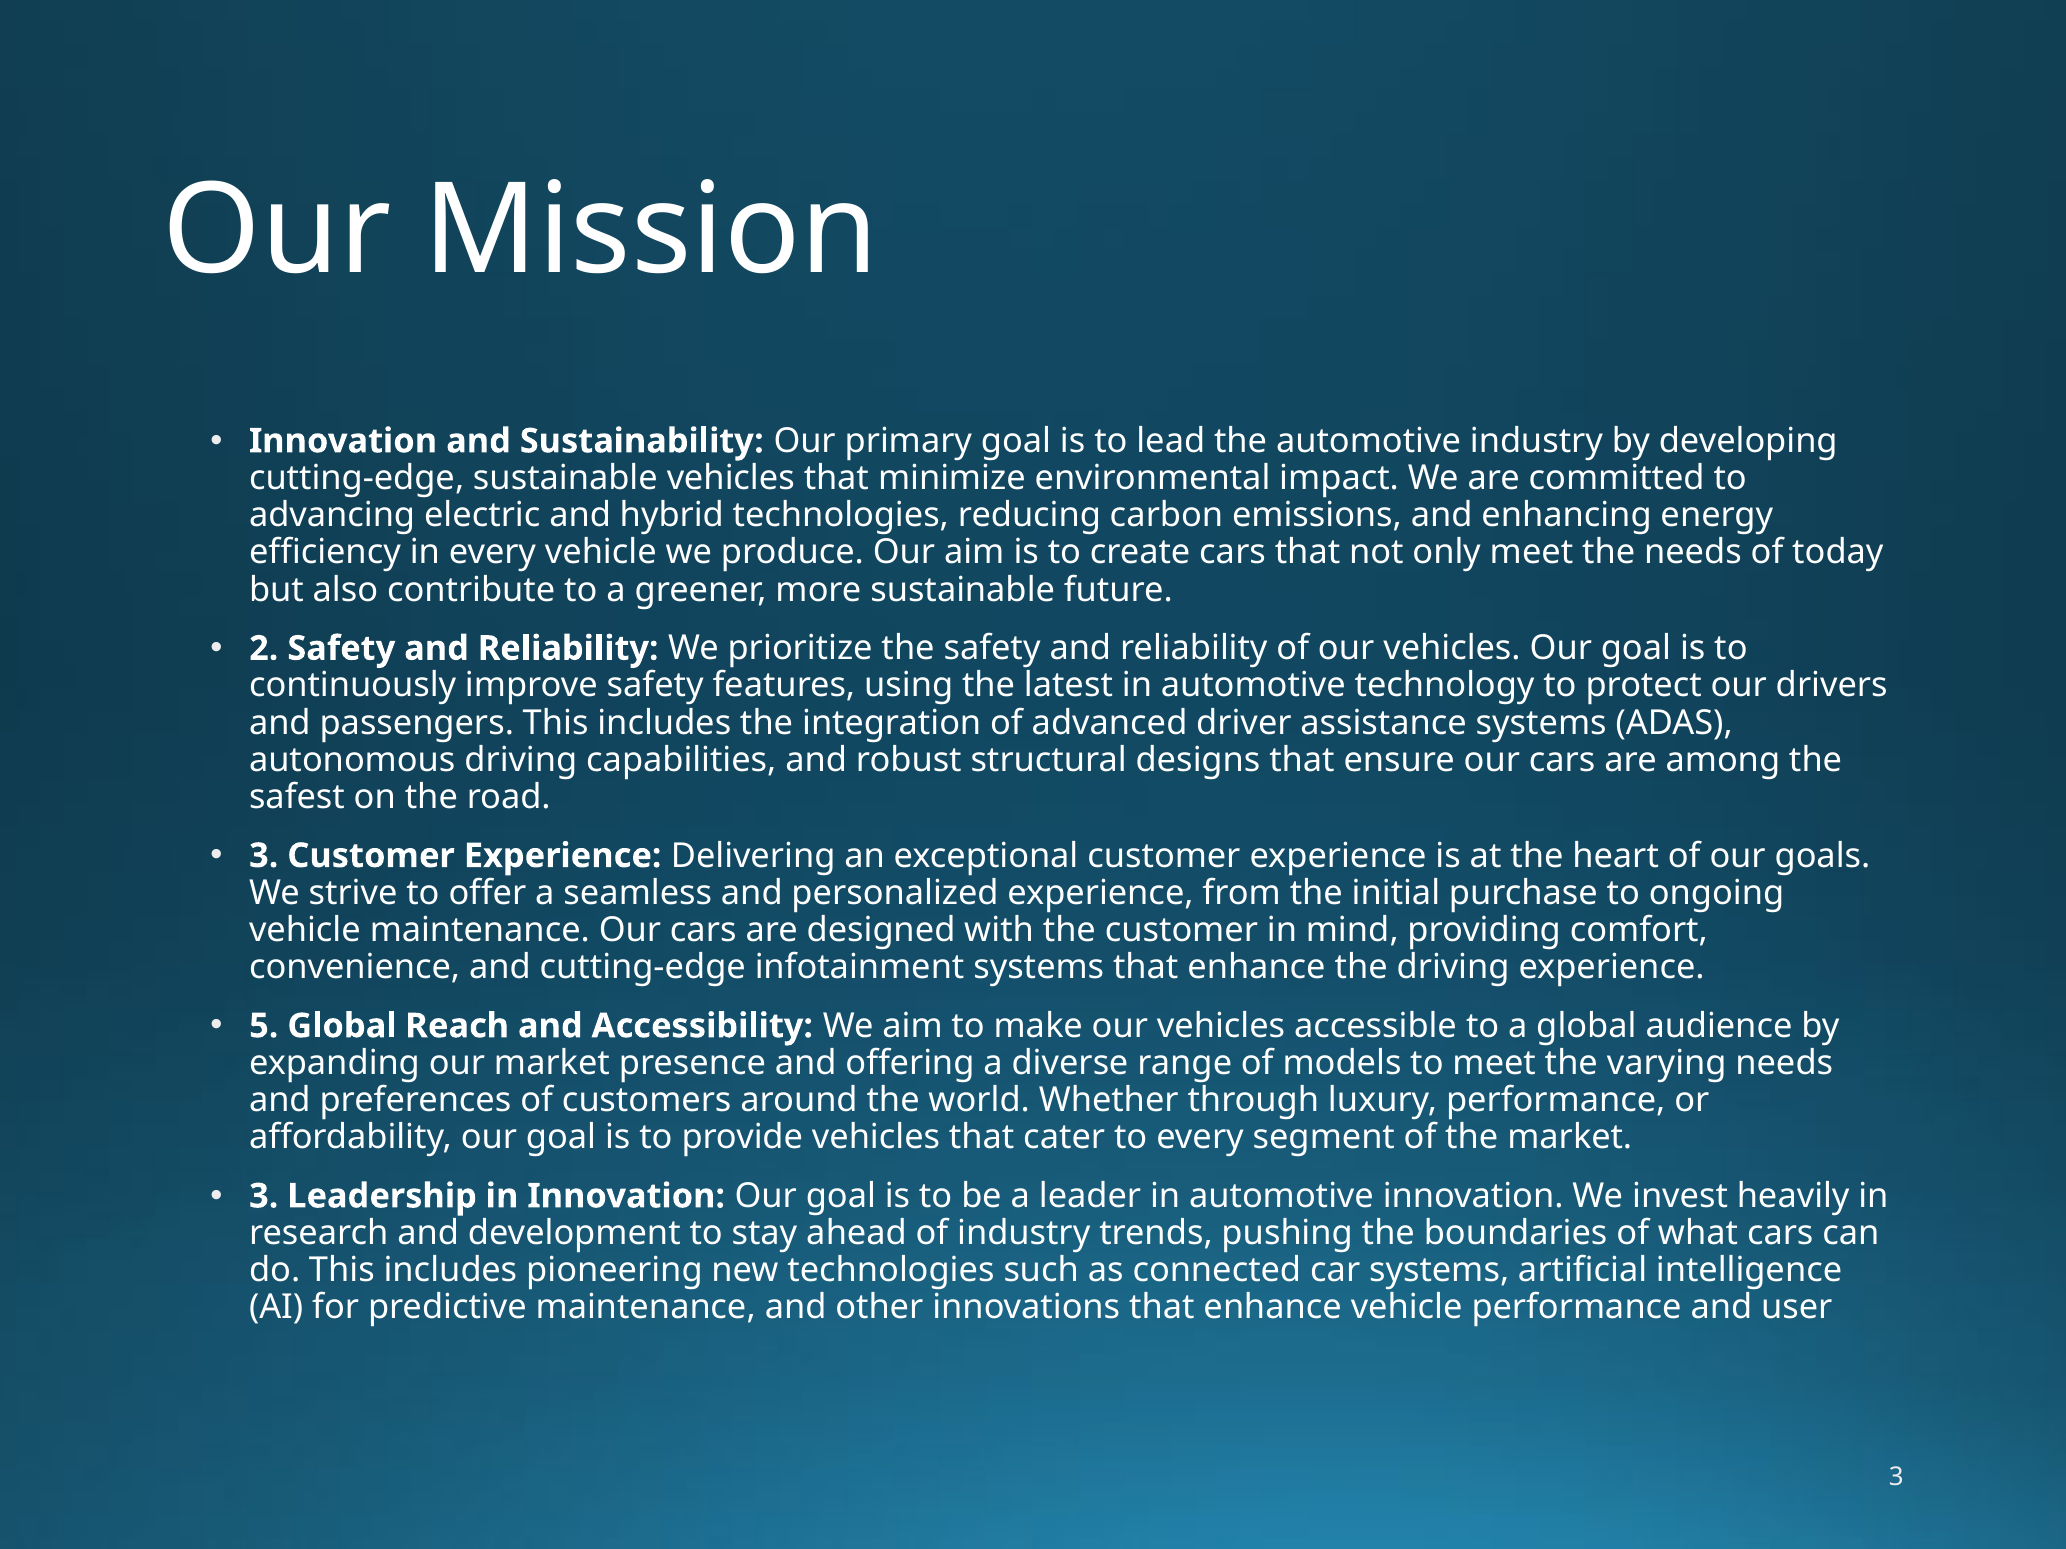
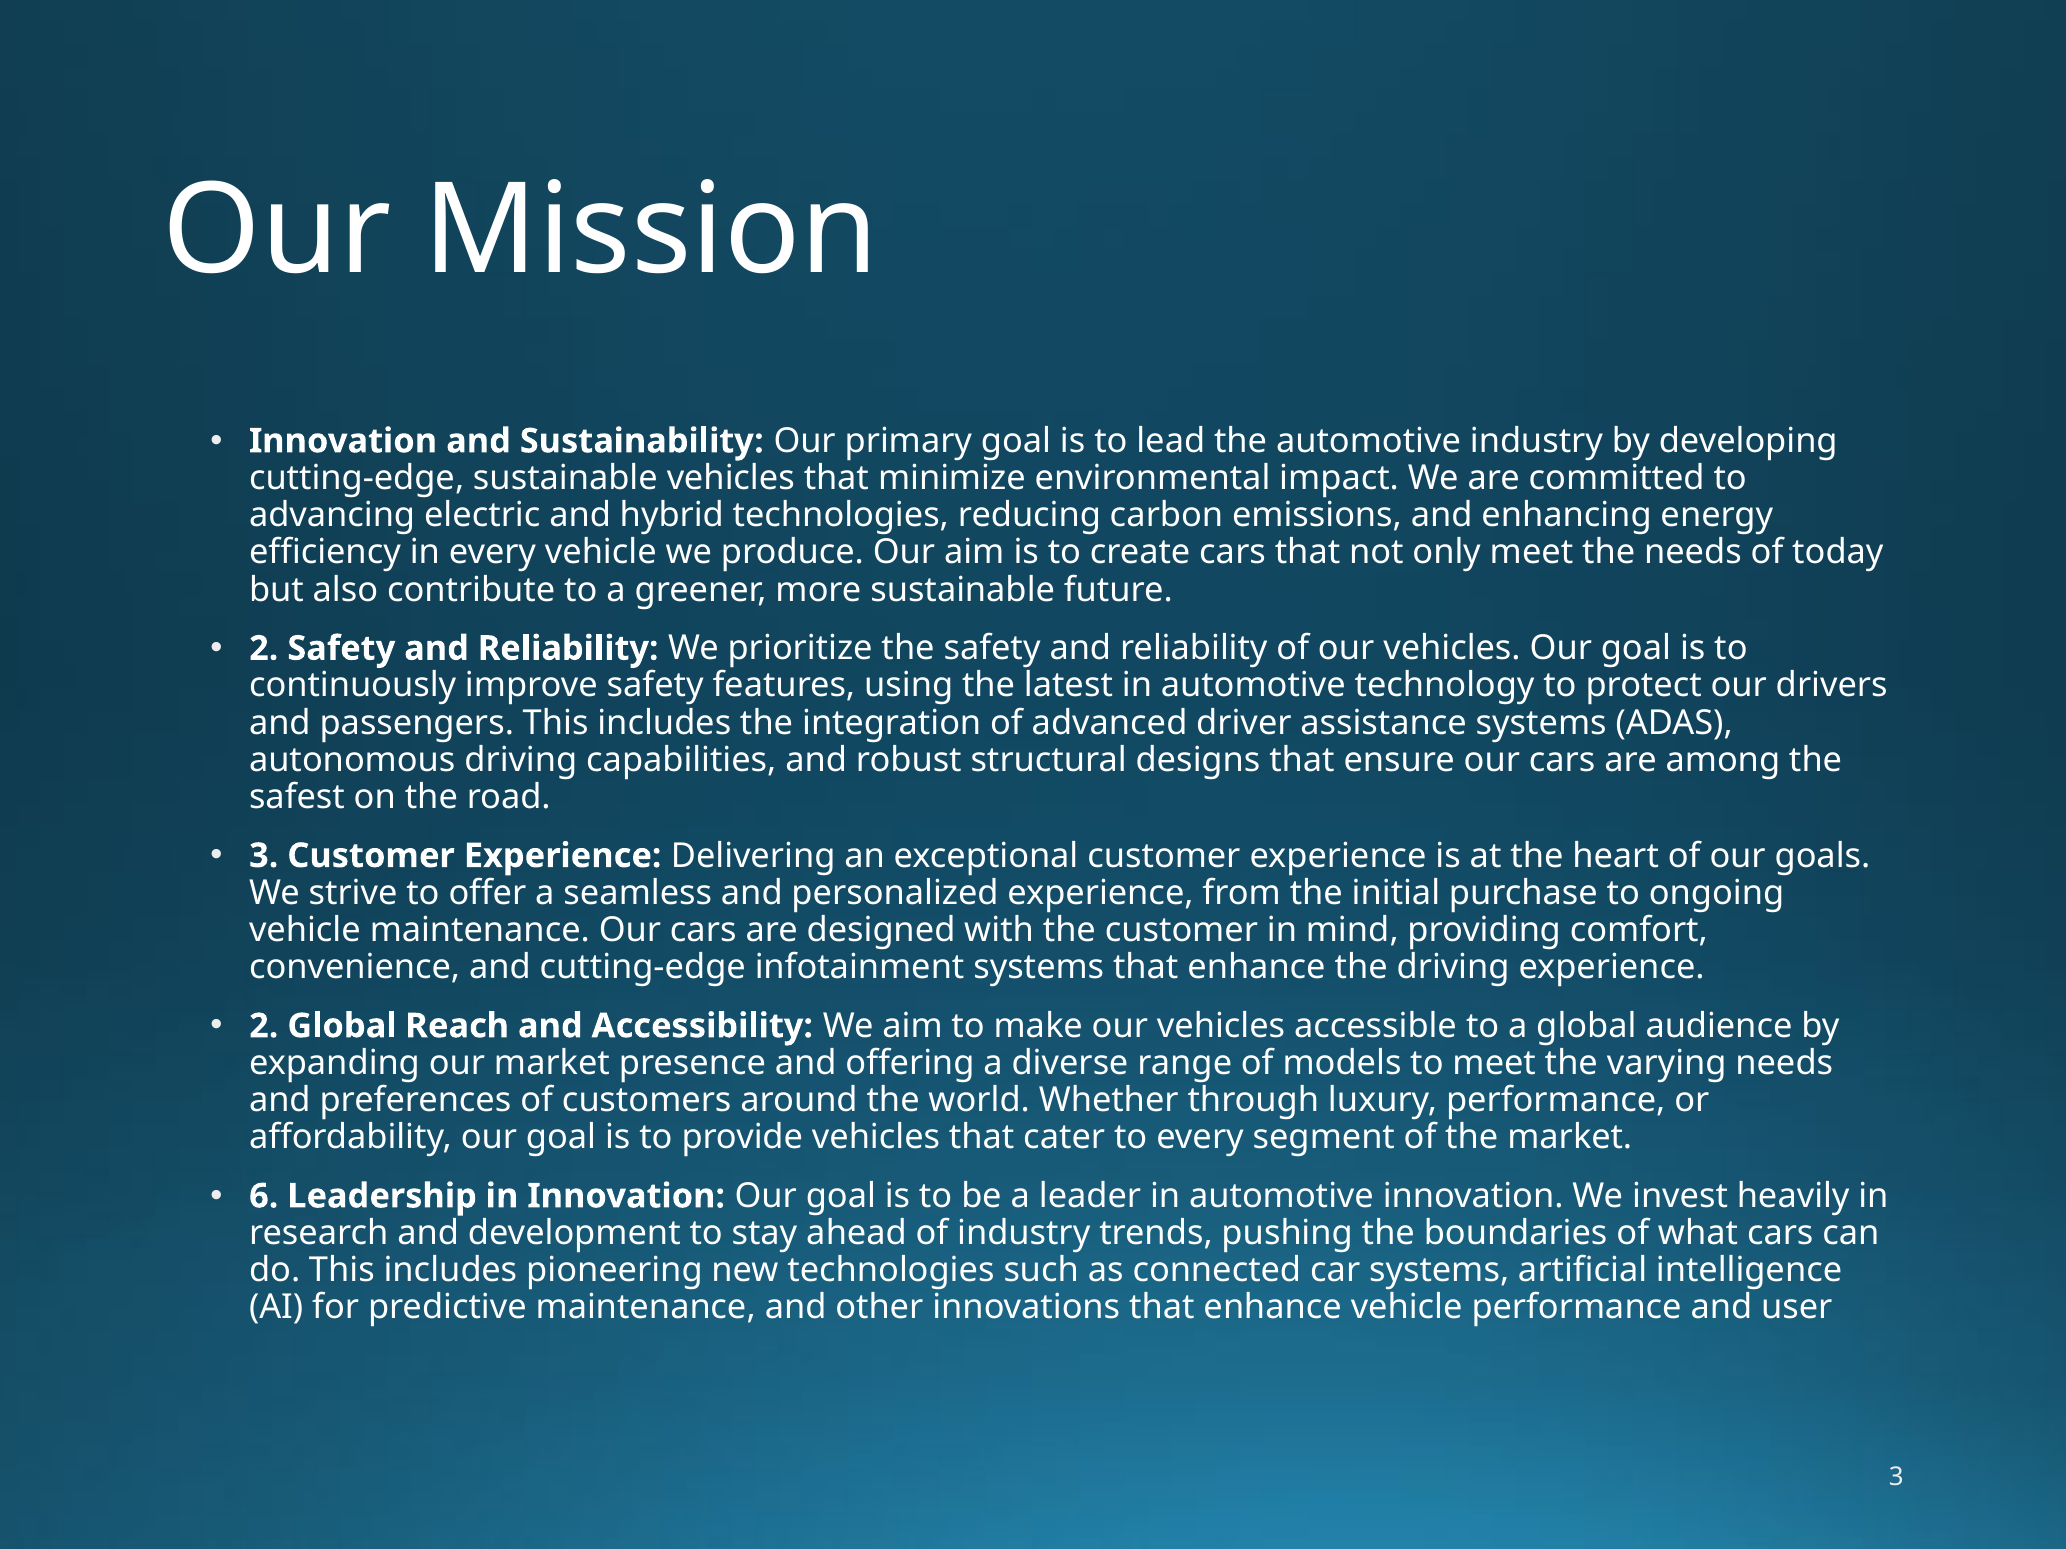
5 at (264, 1026): 5 -> 2
3 at (264, 1197): 3 -> 6
